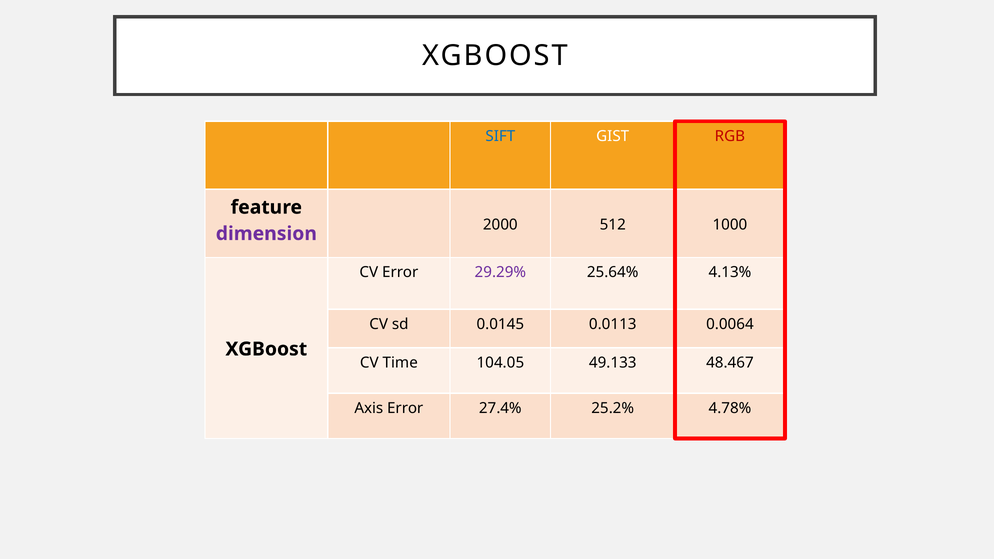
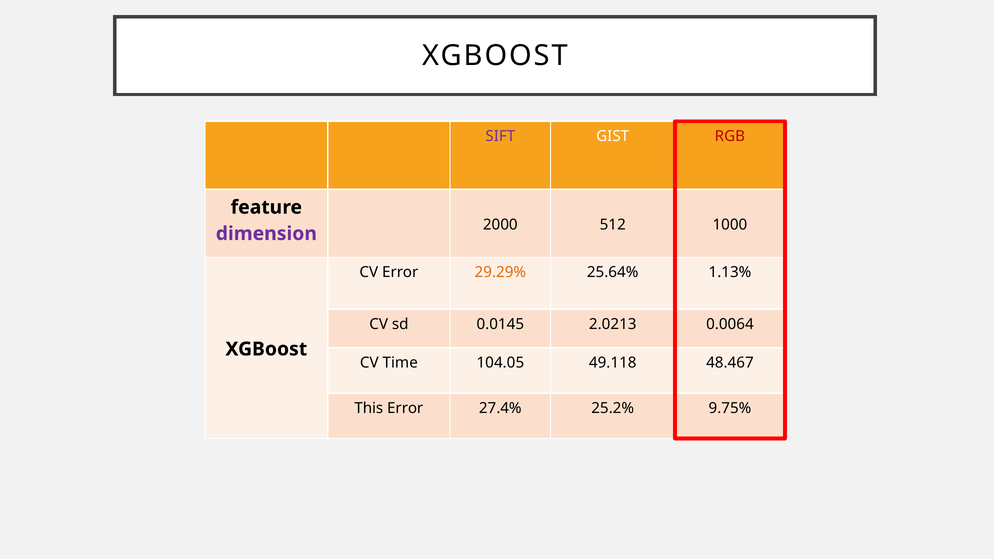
SIFT colour: blue -> purple
29.29% colour: purple -> orange
4.13%: 4.13% -> 1.13%
0.0113: 0.0113 -> 2.0213
49.133: 49.133 -> 49.118
Axis: Axis -> This
4.78%: 4.78% -> 9.75%
